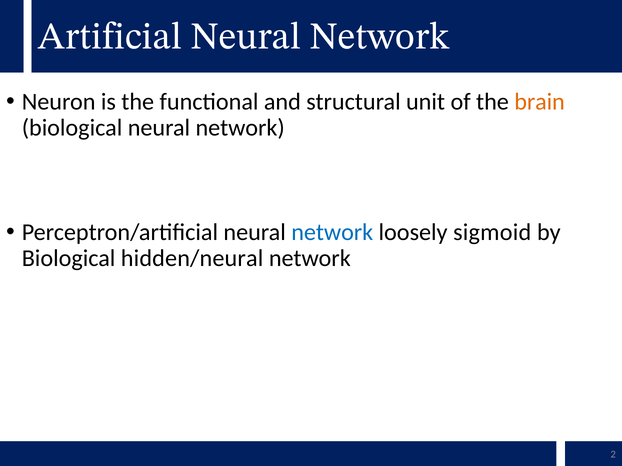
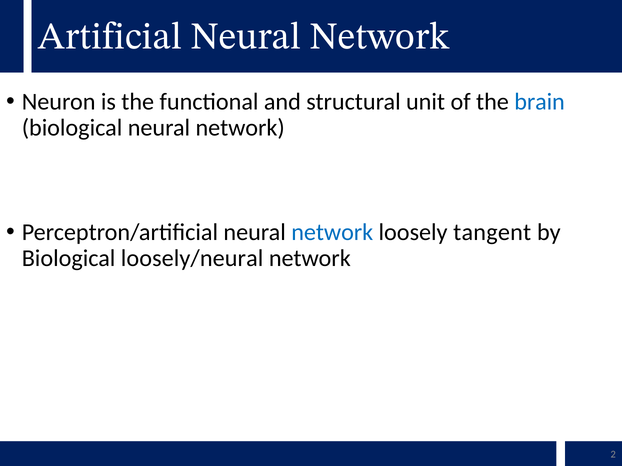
brain colour: orange -> blue
sigmoid: sigmoid -> tangent
hidden/neural: hidden/neural -> loosely/neural
